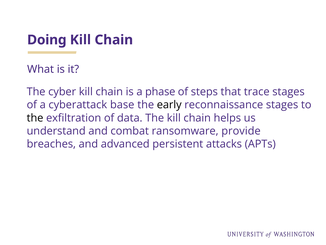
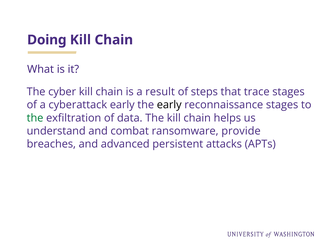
phase: phase -> result
cyberattack base: base -> early
the at (35, 118) colour: black -> green
